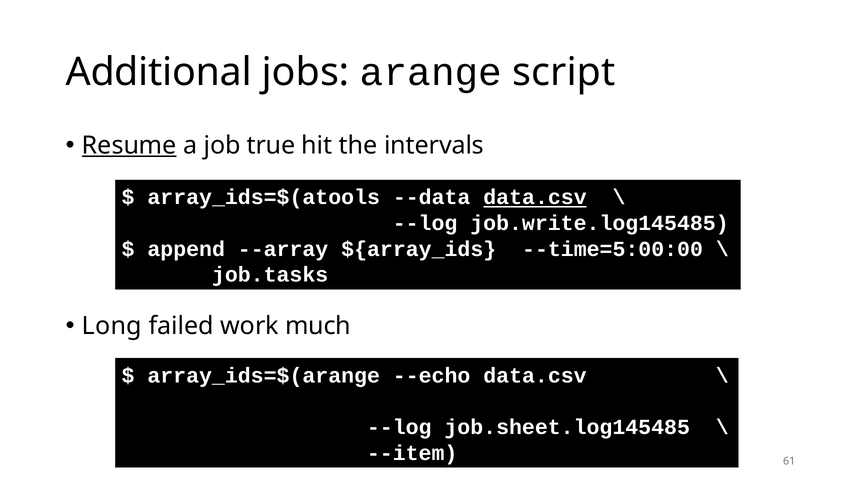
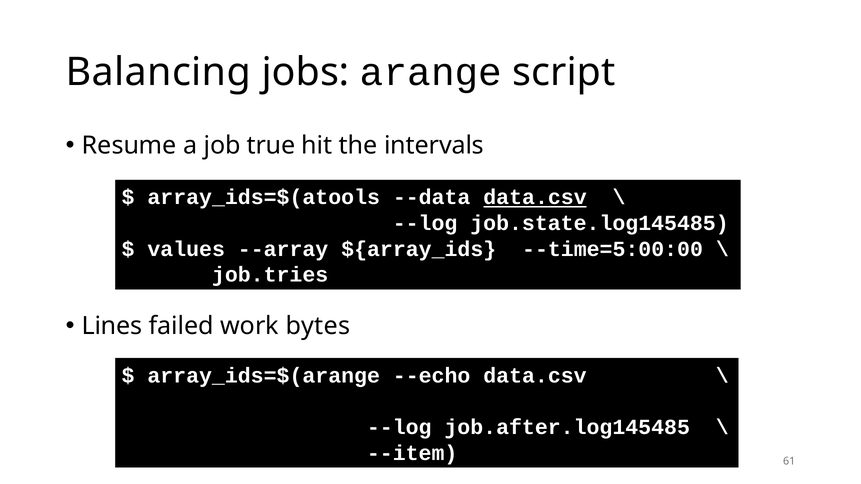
Additional: Additional -> Balancing
Resume underline: present -> none
job.write.log145485: job.write.log145485 -> job.state.log145485
append: append -> values
job.tasks: job.tasks -> job.tries
Long: Long -> Lines
much: much -> bytes
job.sheet.log145485: job.sheet.log145485 -> job.after.log145485
